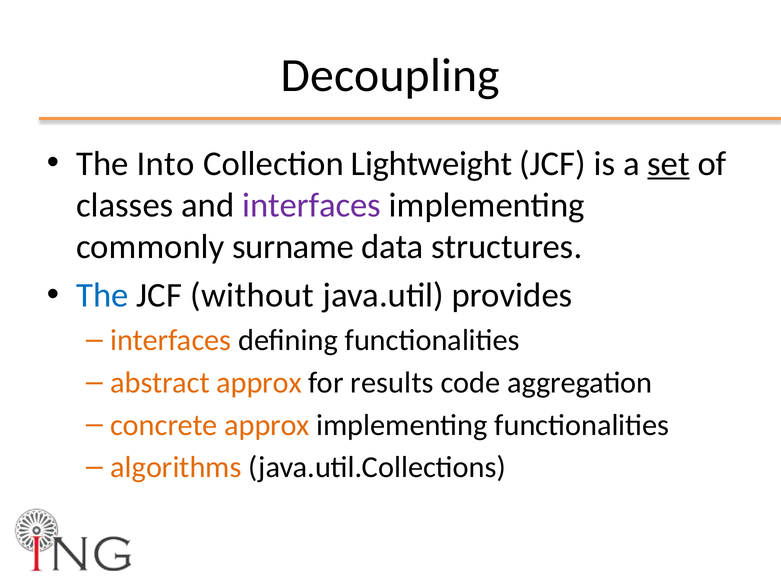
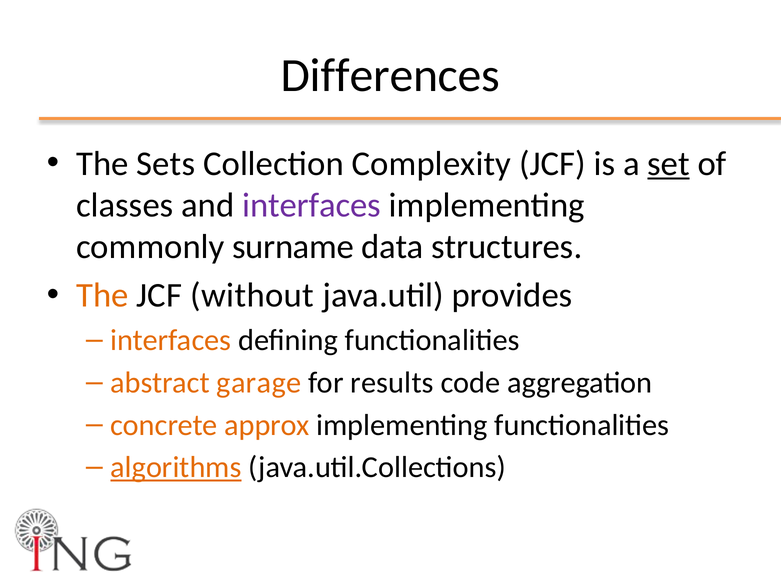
Decoupling: Decoupling -> Differences
Into: Into -> Sets
Lightweight: Lightweight -> Complexity
The at (102, 296) colour: blue -> orange
abstract approx: approx -> garage
algorithms underline: none -> present
